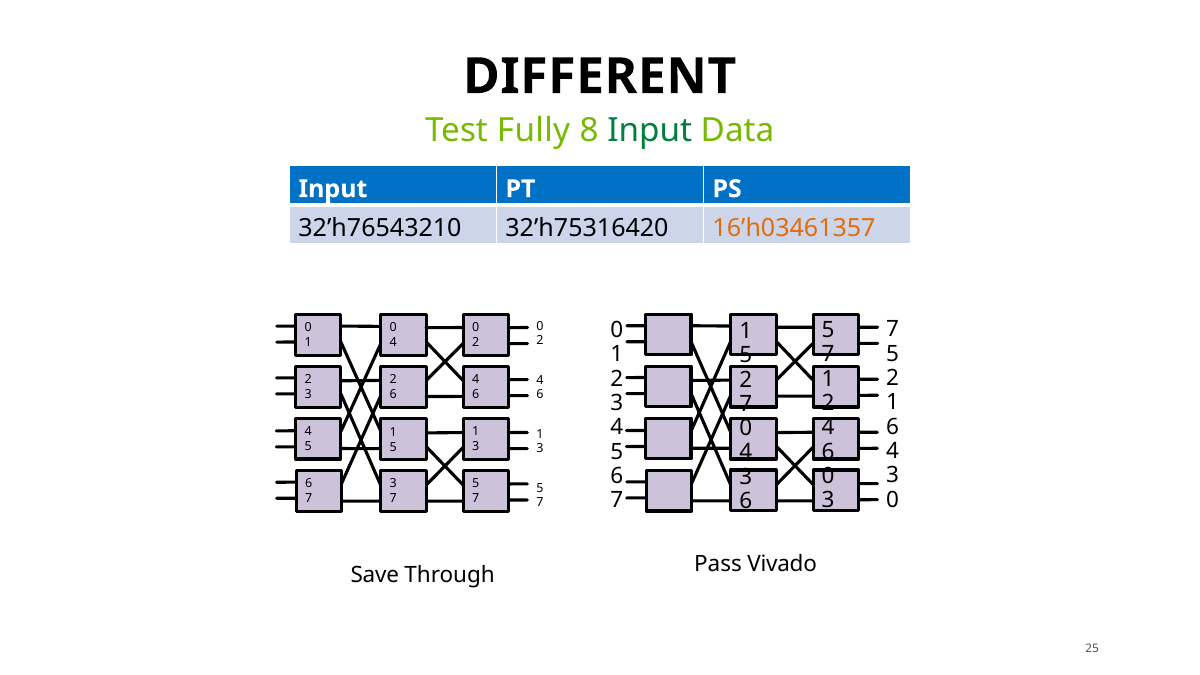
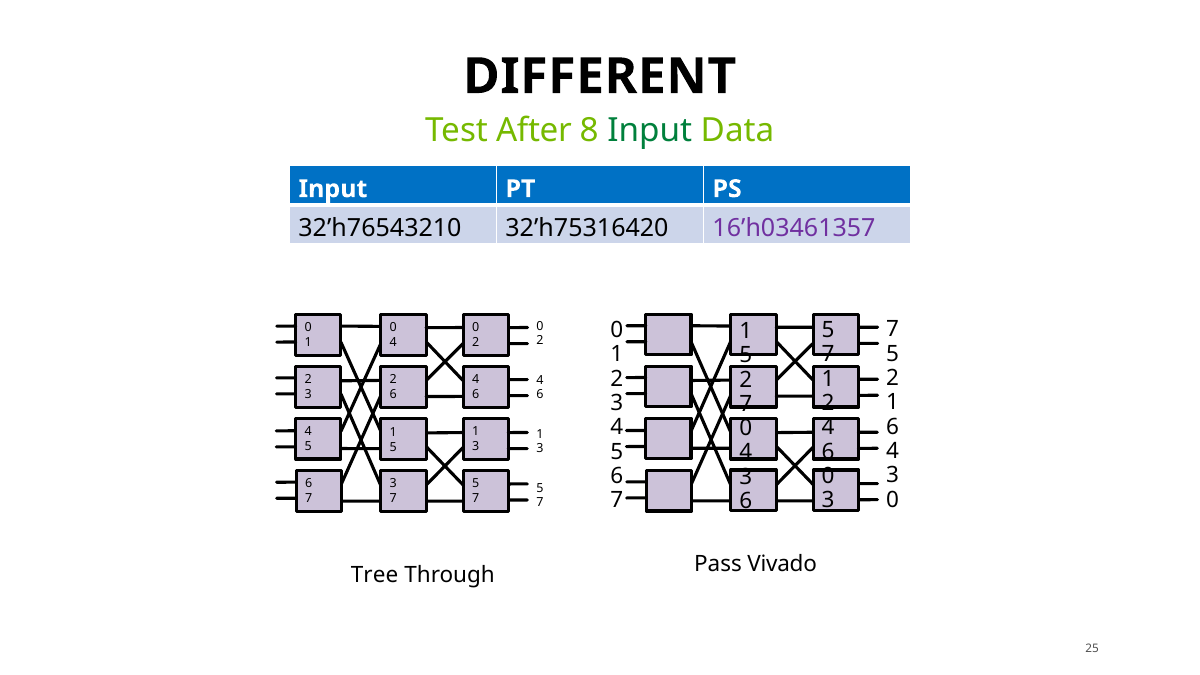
Fully: Fully -> After
16’h03461357 colour: orange -> purple
Save: Save -> Tree
